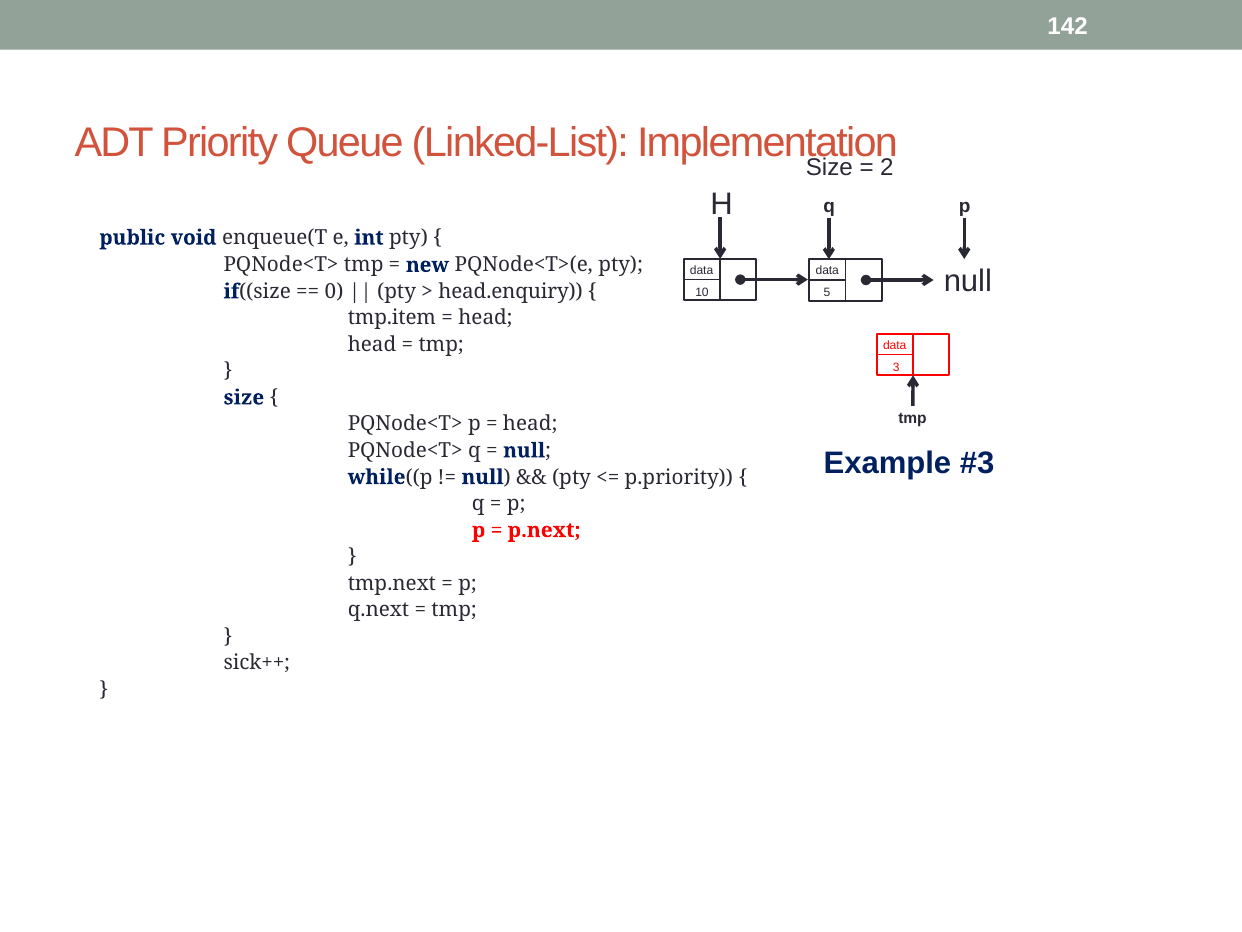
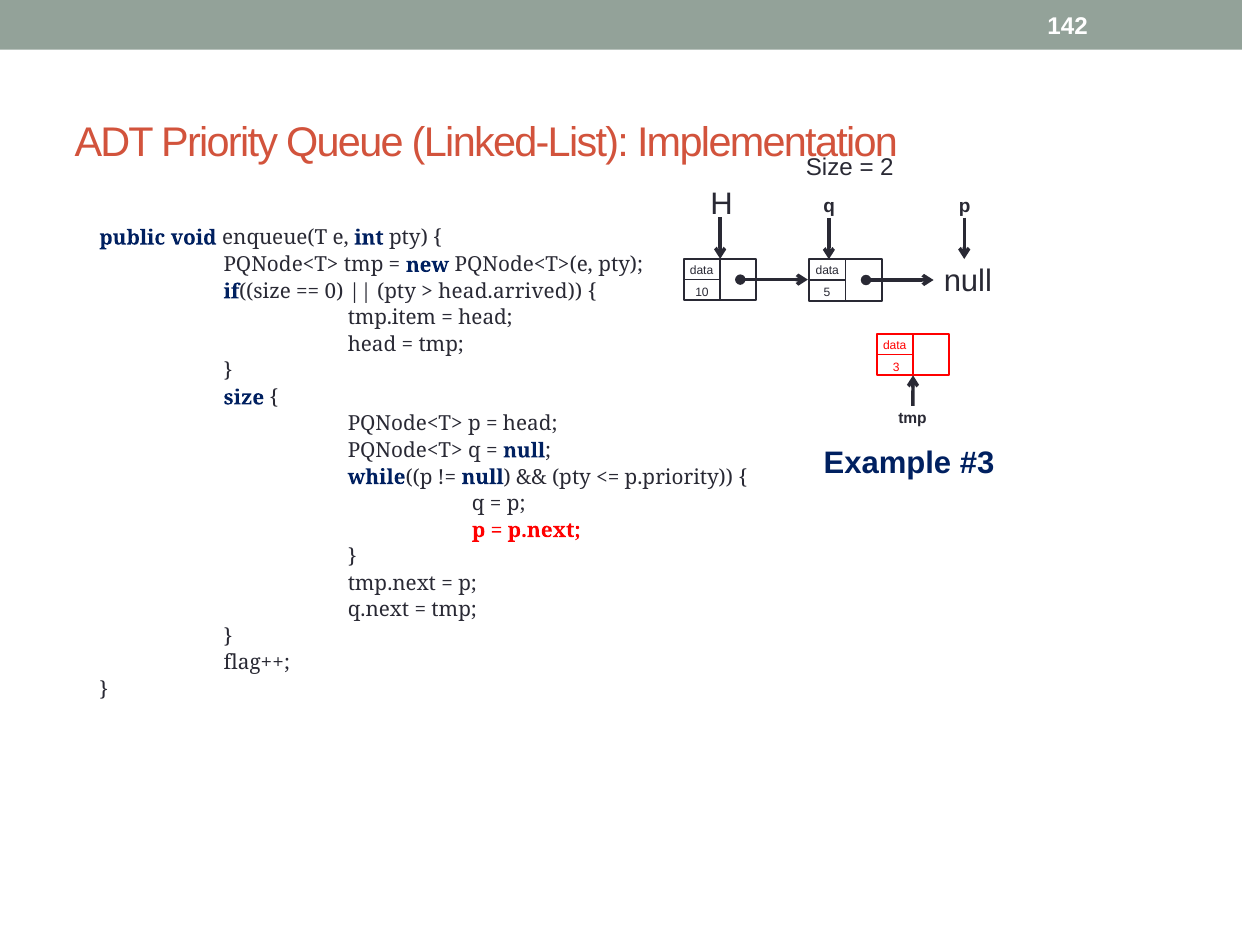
head.enquiry: head.enquiry -> head.arrived
sick++: sick++ -> flag++
